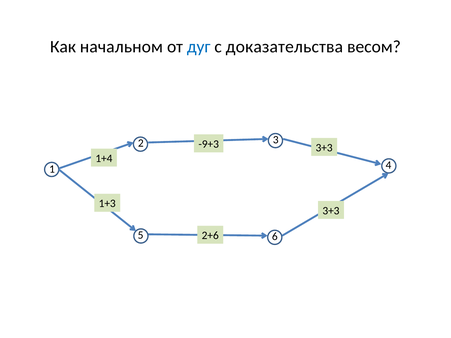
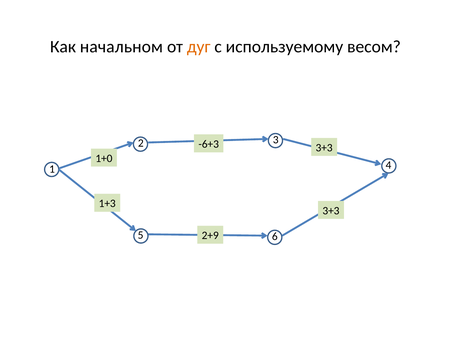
дуг colour: blue -> orange
доказательства: доказательства -> используемому
-9+3: -9+3 -> -6+3
1+4: 1+4 -> 1+0
2+6: 2+6 -> 2+9
